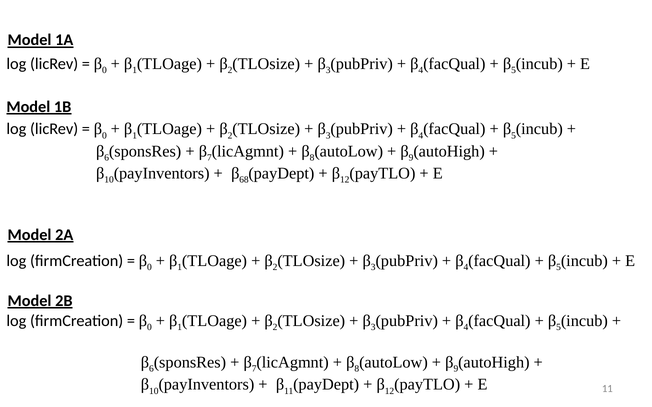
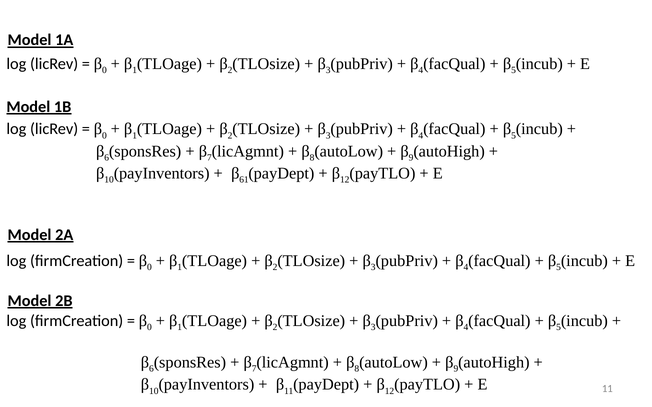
68: 68 -> 61
